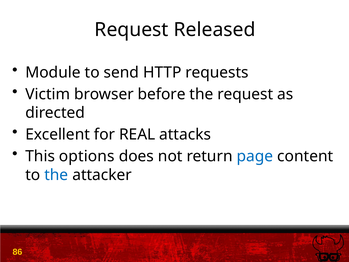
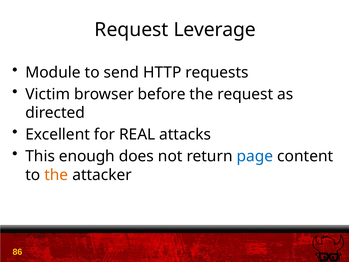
Released: Released -> Leverage
options: options -> enough
the at (56, 175) colour: blue -> orange
